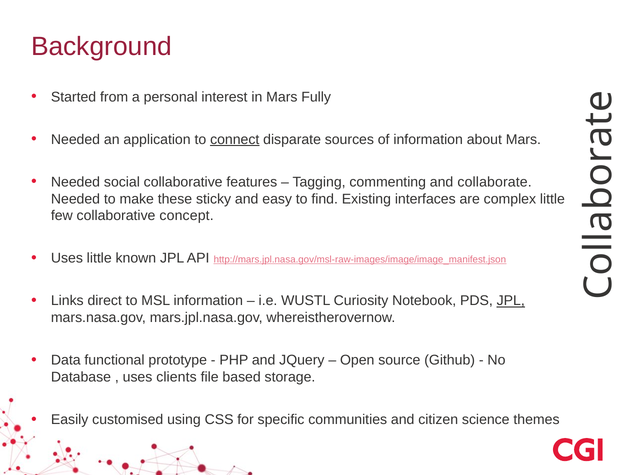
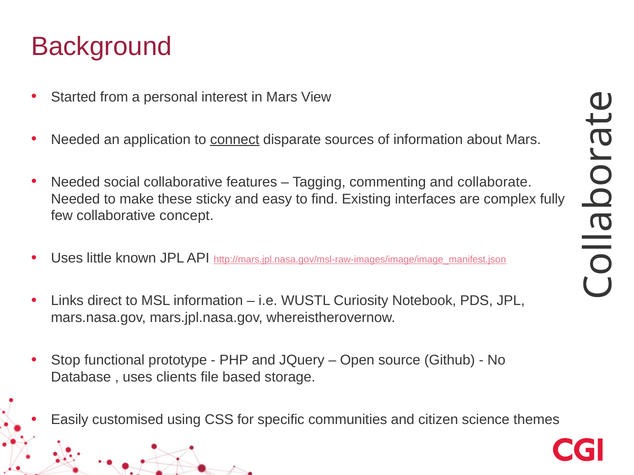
Fully: Fully -> View
complex little: little -> fully
JPL at (511, 301) underline: present -> none
Data: Data -> Stop
